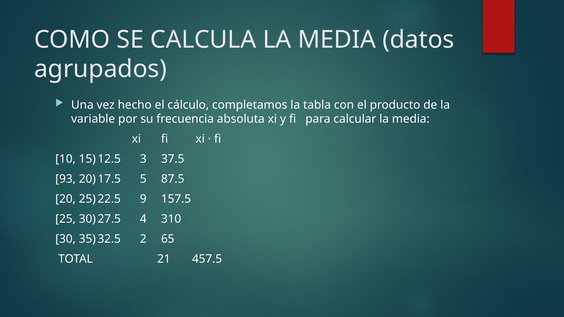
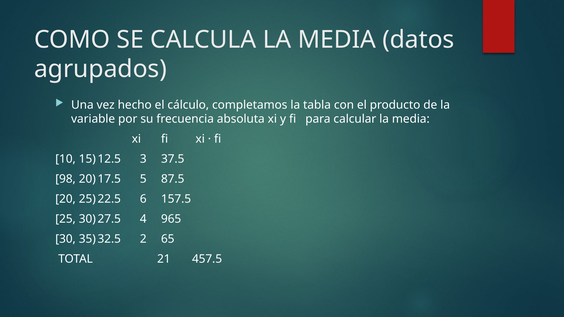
93: 93 -> 98
9: 9 -> 6
310: 310 -> 965
